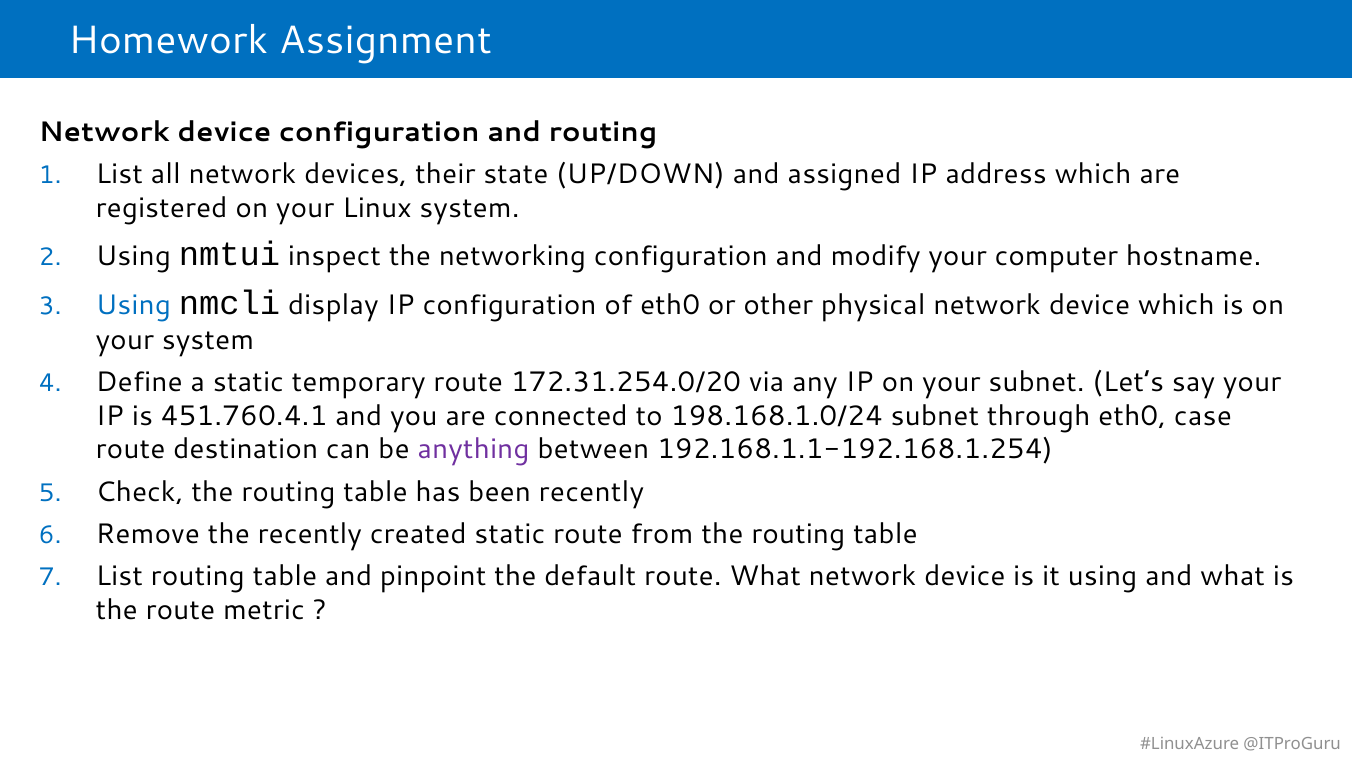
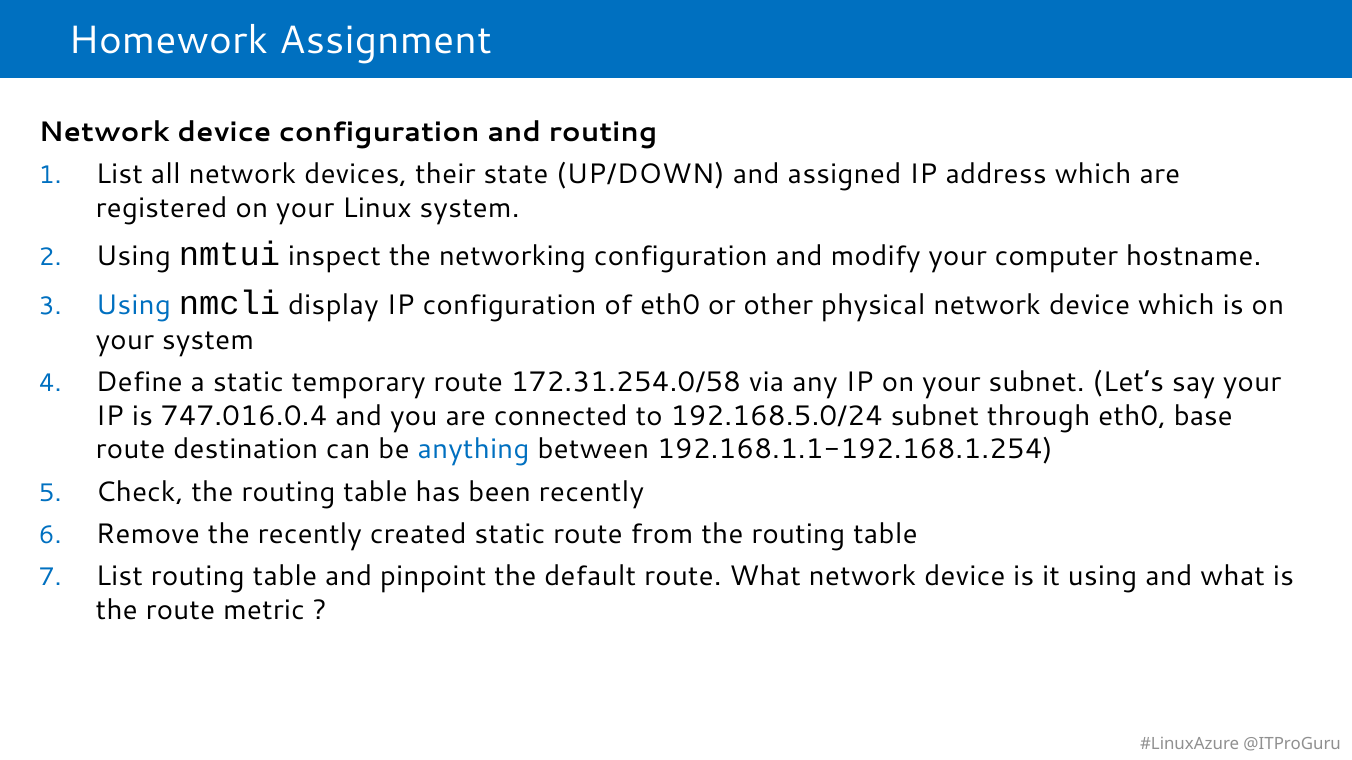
172.31.254.0/20: 172.31.254.0/20 -> 172.31.254.0/58
451.760.4.1: 451.760.4.1 -> 747.016.0.4
198.168.1.0/24: 198.168.1.0/24 -> 192.168.5.0/24
case: case -> base
anything colour: purple -> blue
